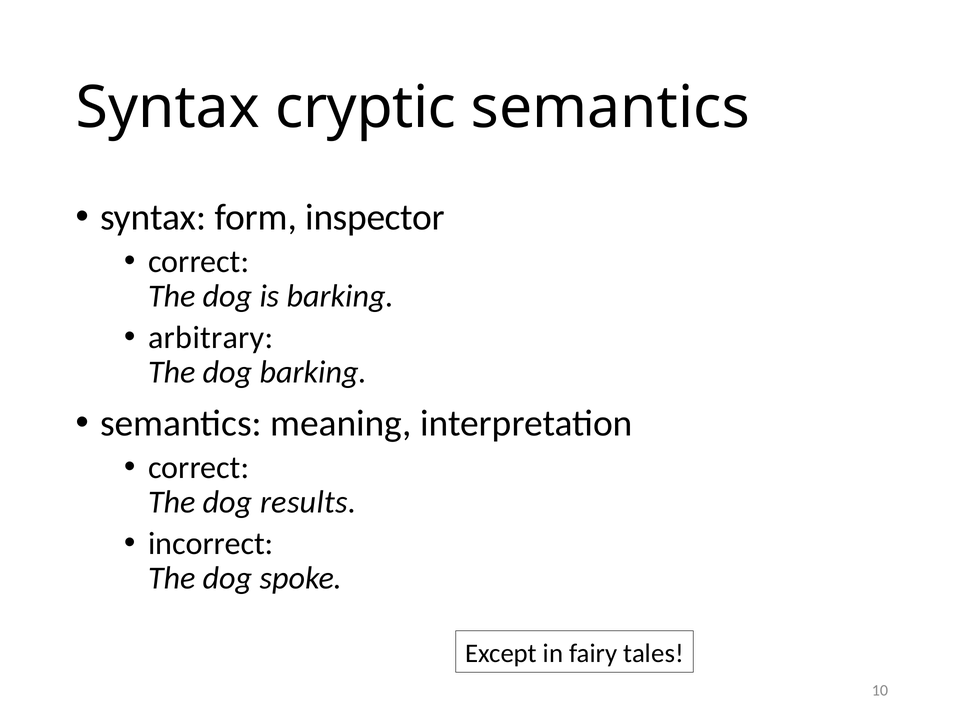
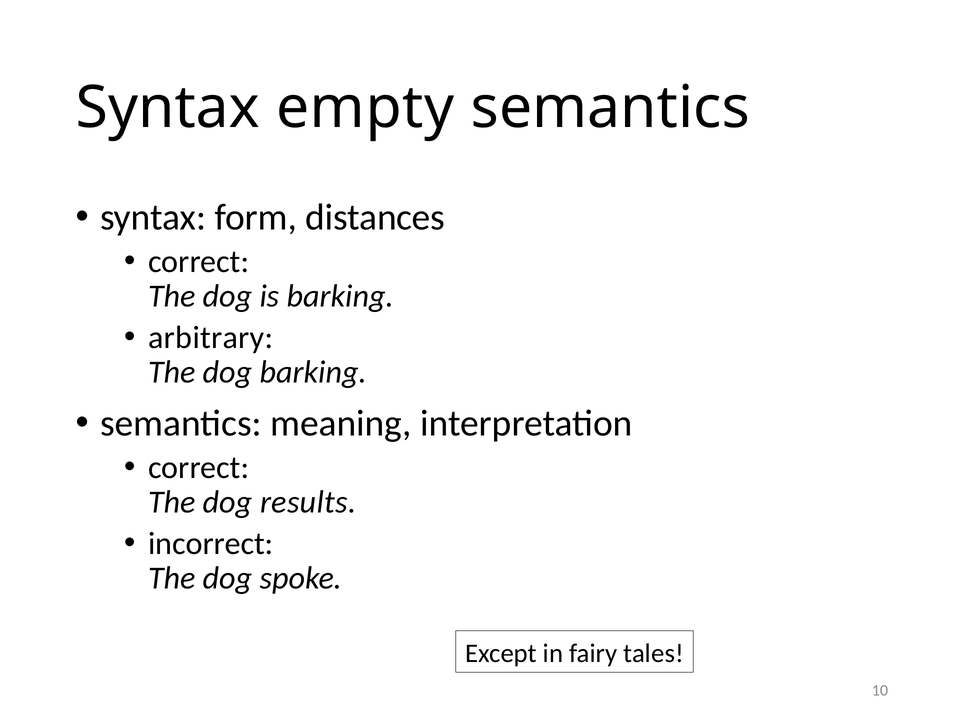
cryptic: cryptic -> empty
inspector: inspector -> distances
